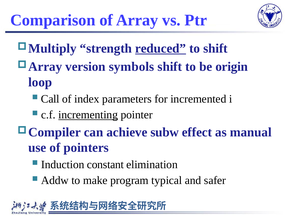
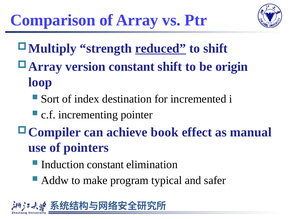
version symbols: symbols -> constant
Call: Call -> Sort
parameters: parameters -> destination
incrementing underline: present -> none
subw: subw -> book
